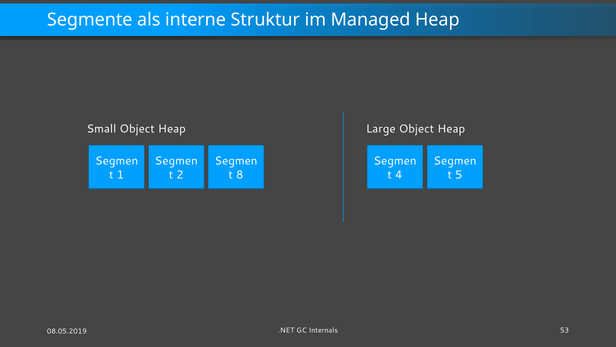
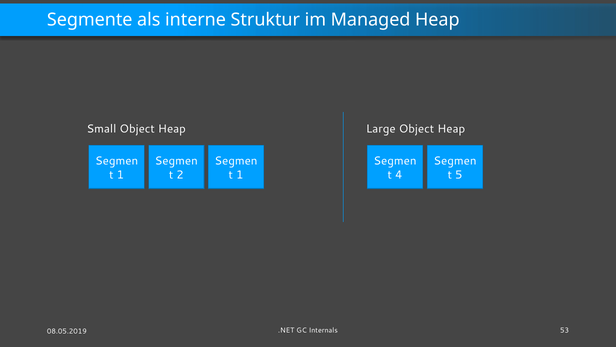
8 at (240, 174): 8 -> 1
